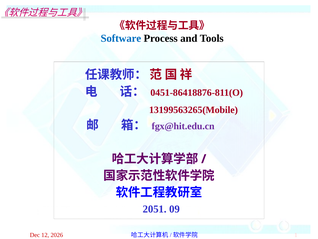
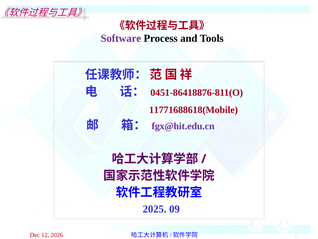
Software colour: blue -> purple
13199563265(Mobile: 13199563265(Mobile -> 11771688618(Mobile
2051: 2051 -> 2025
